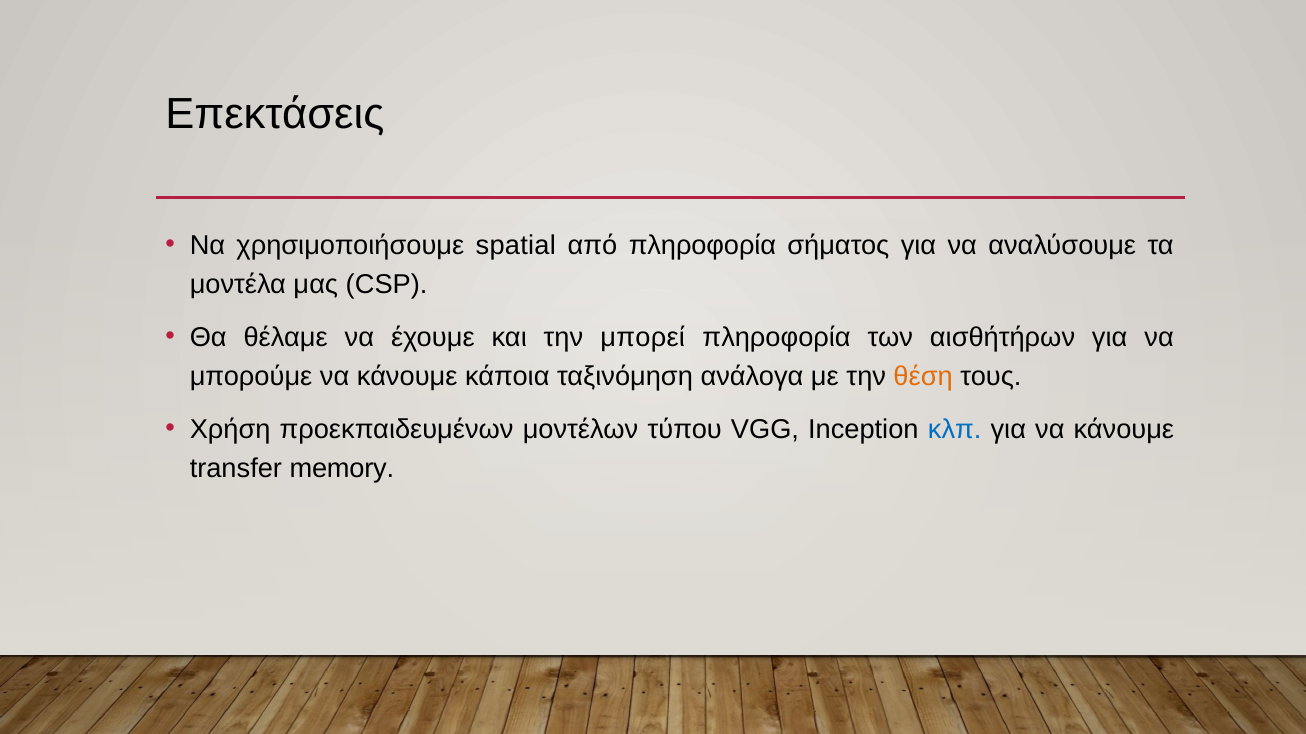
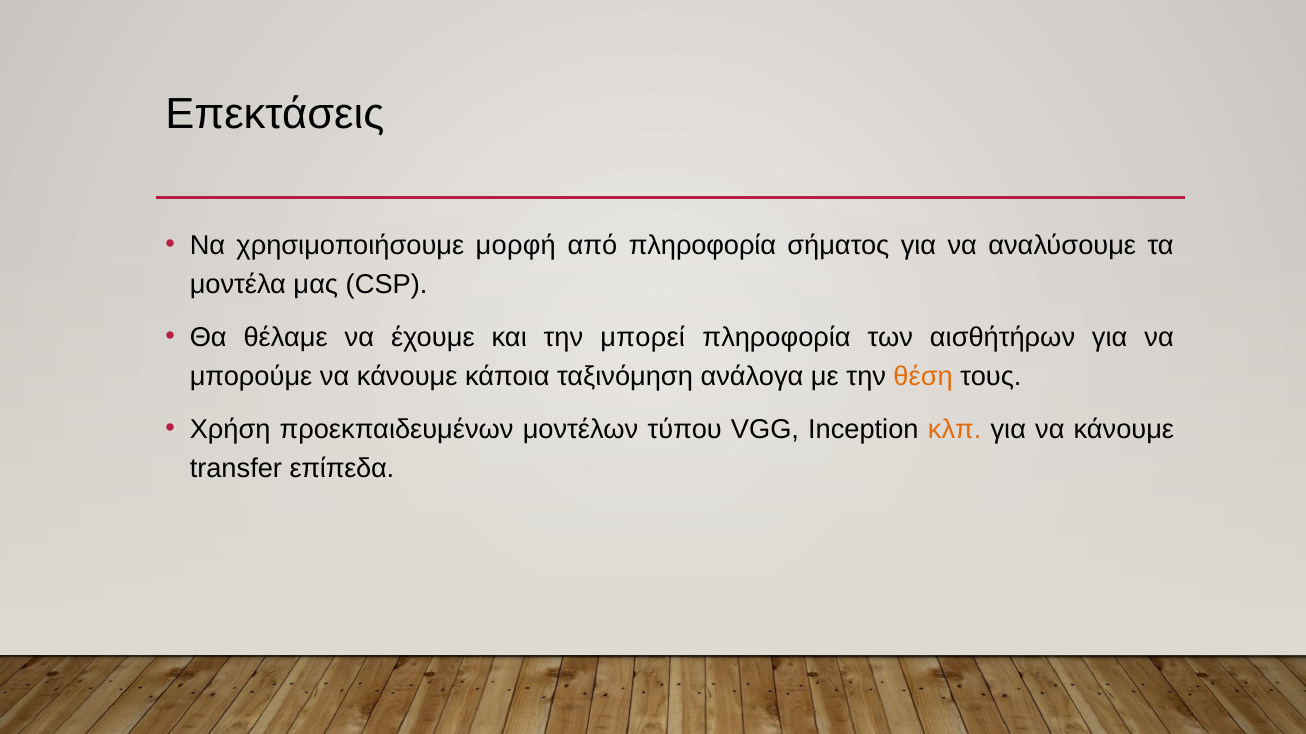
spatial: spatial -> μορφή
κλπ colour: blue -> orange
memory: memory -> επίπεδα
